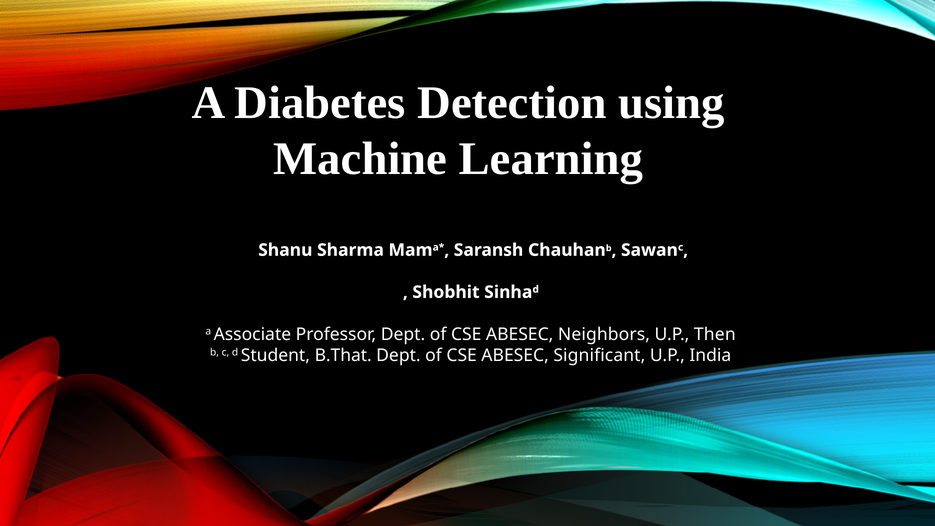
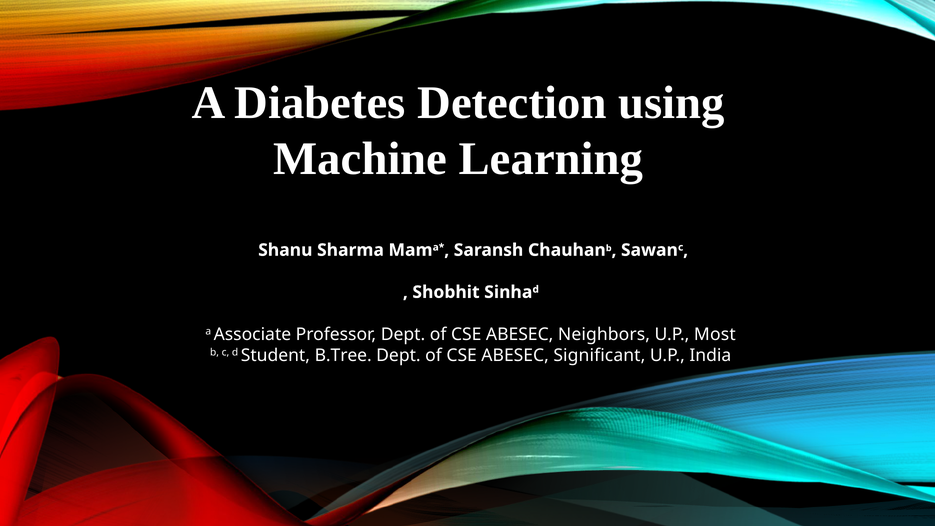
Then: Then -> Most
B.That: B.That -> B.Tree
